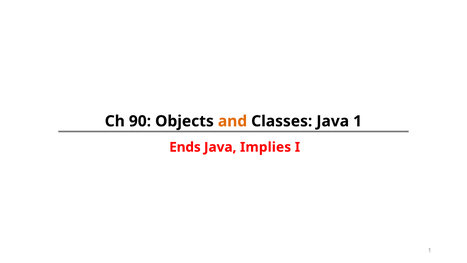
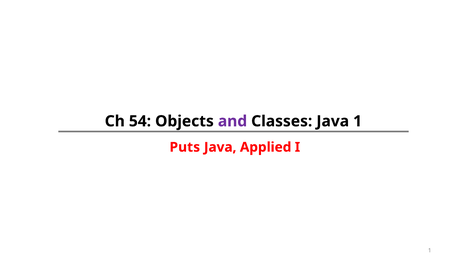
90: 90 -> 54
and colour: orange -> purple
Ends: Ends -> Puts
Implies: Implies -> Applied
